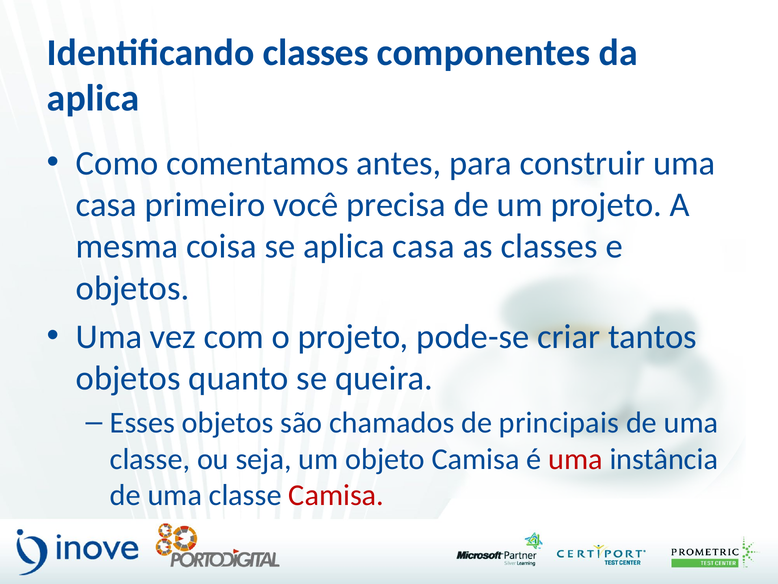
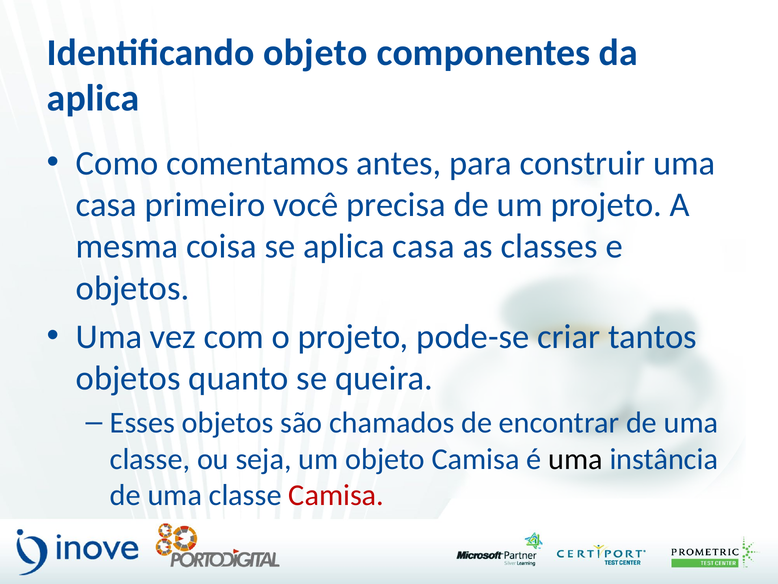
Identificando classes: classes -> objeto
principais: principais -> encontrar
uma at (576, 459) colour: red -> black
